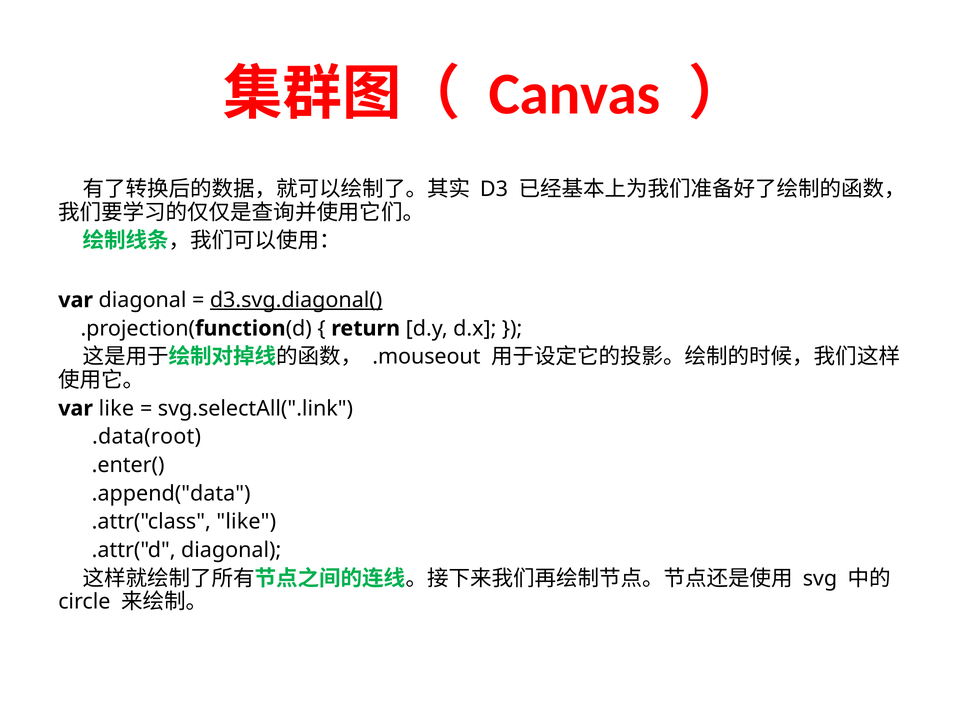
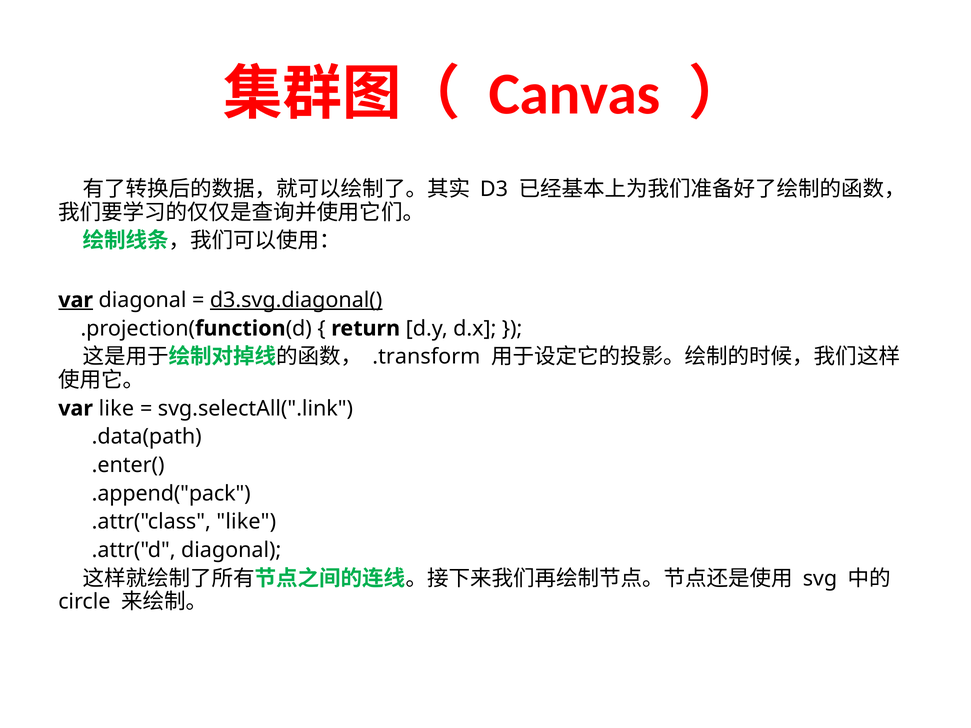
var at (76, 300) underline: none -> present
.mouseout: .mouseout -> .transform
.data(root: .data(root -> .data(path
.append("data: .append("data -> .append("pack
